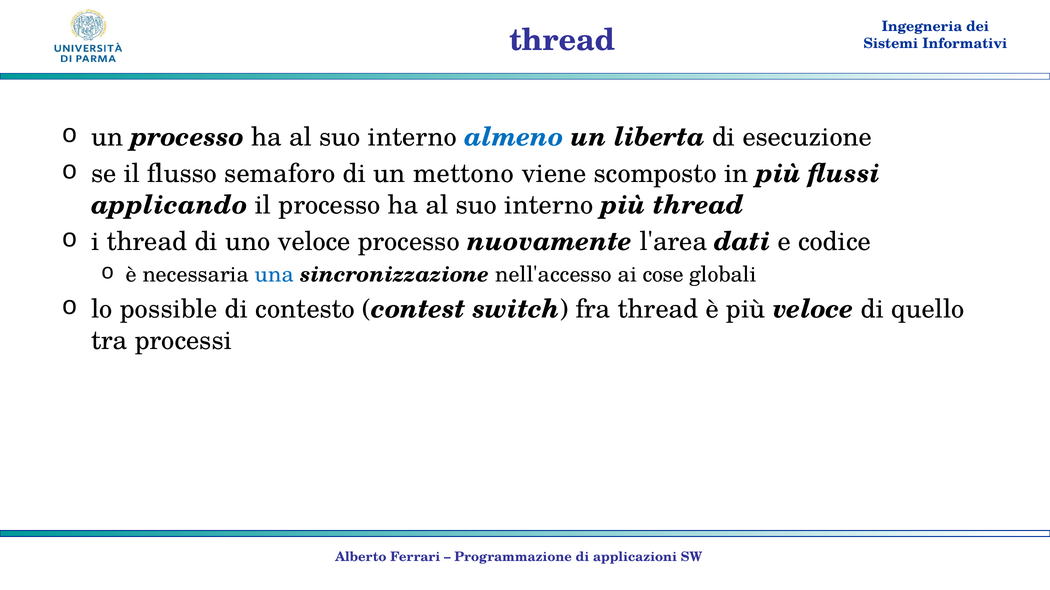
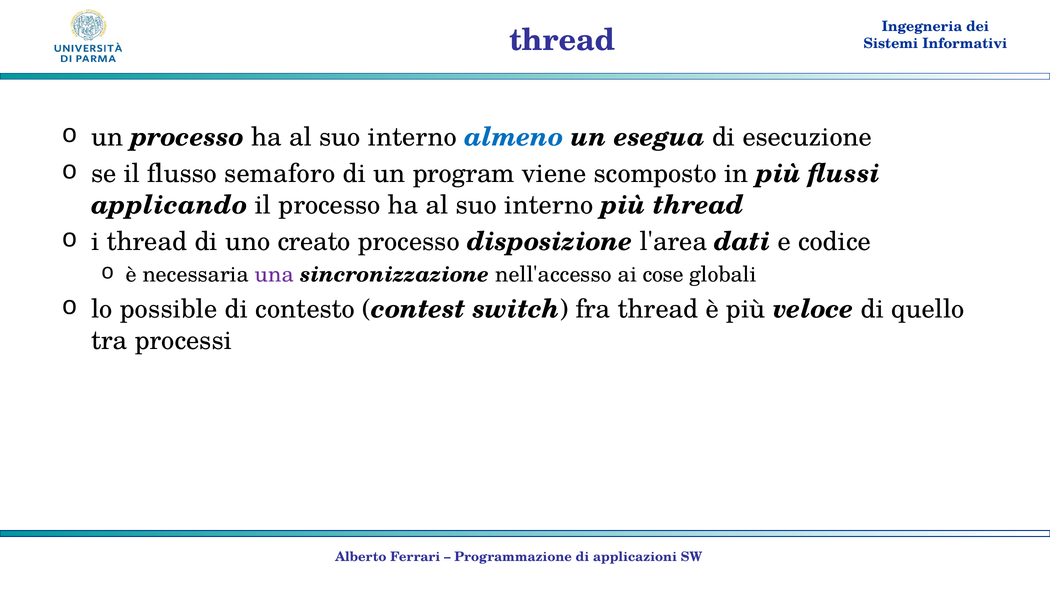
liberta: liberta -> esegua
mettono: mettono -> program
uno veloce: veloce -> creato
nuovamente: nuovamente -> disposizione
una colour: blue -> purple
